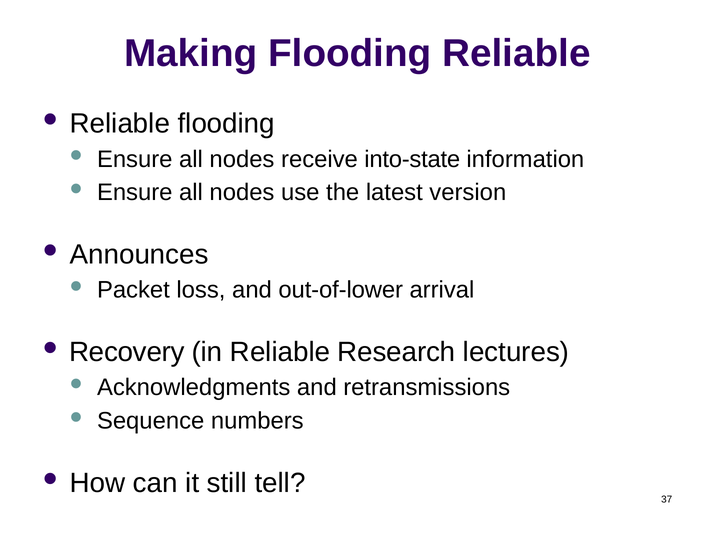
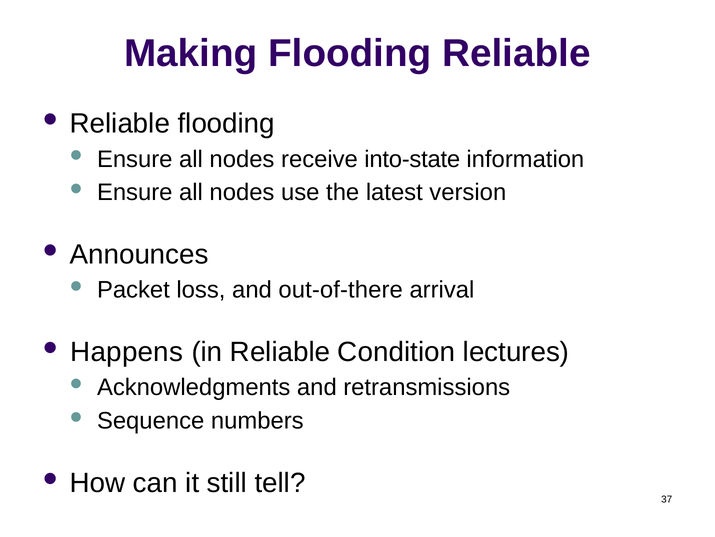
out-of-lower: out-of-lower -> out-of-there
Recovery: Recovery -> Happens
Research: Research -> Condition
